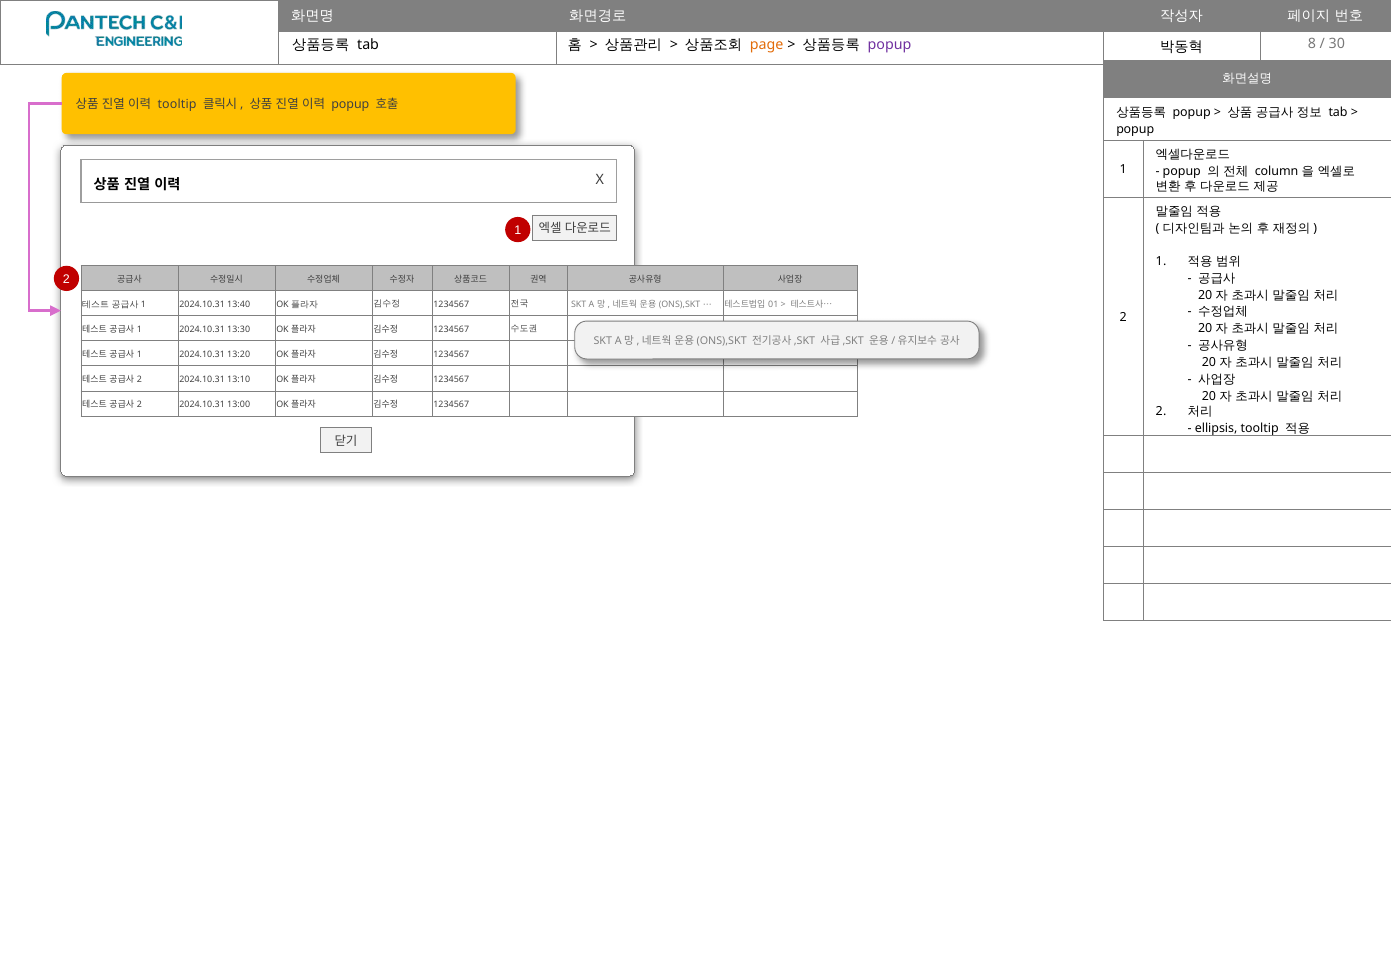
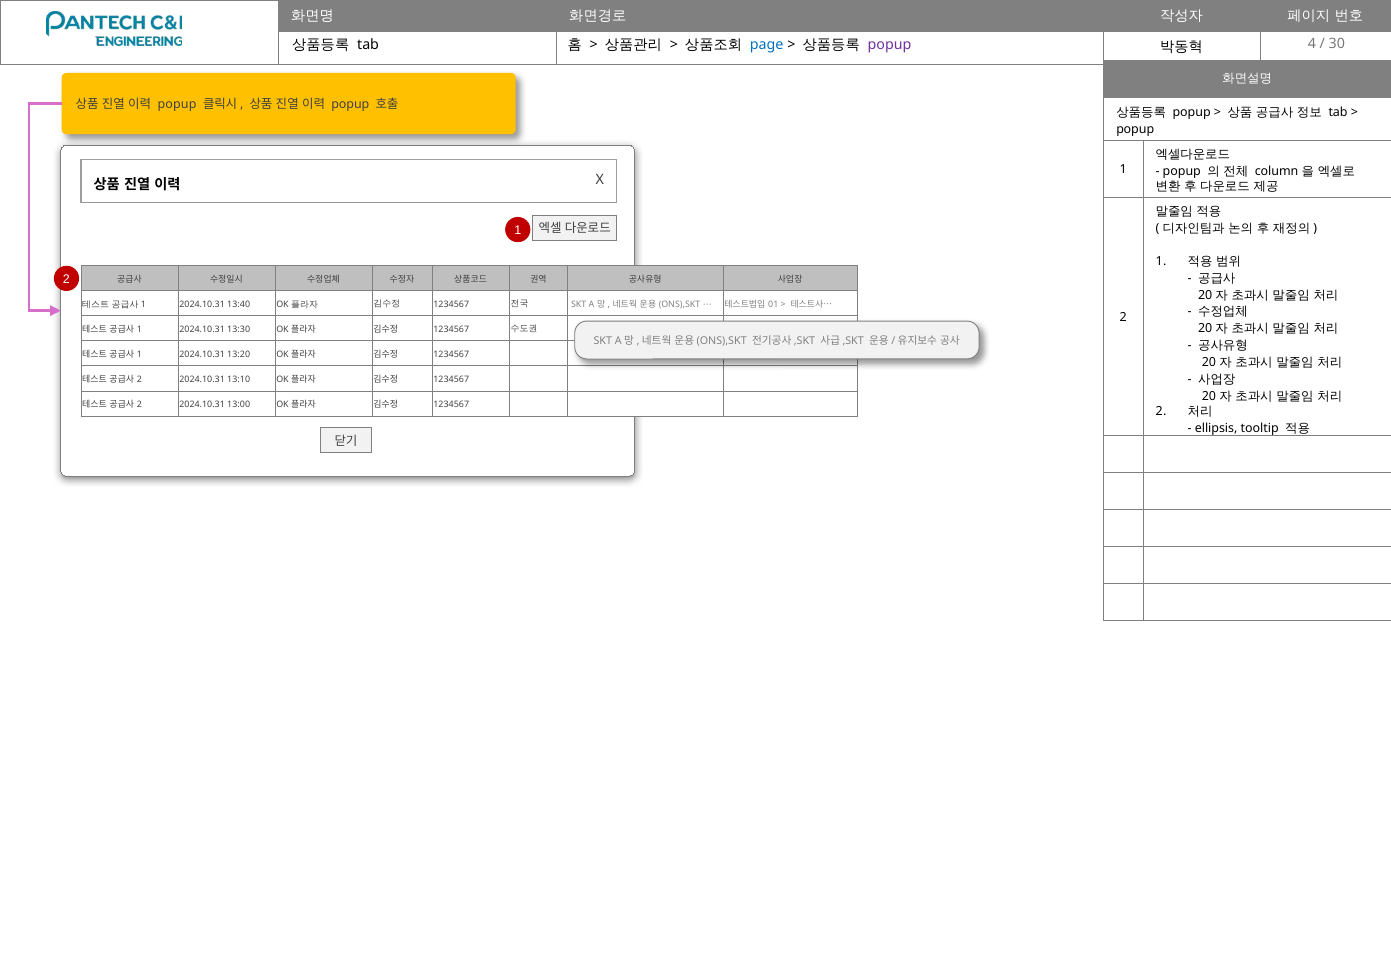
page colour: orange -> blue
8: 8 -> 4
tooltip at (177, 104): tooltip -> popup
